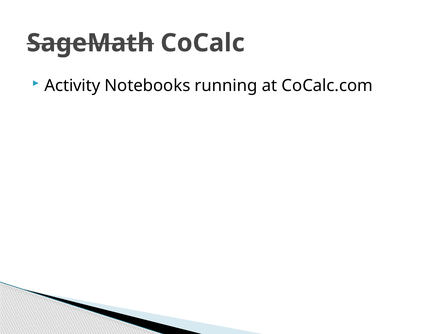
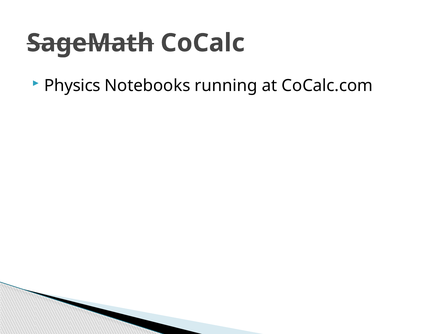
Activity: Activity -> Physics
